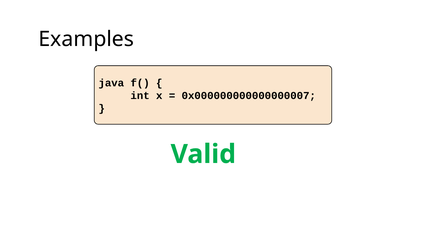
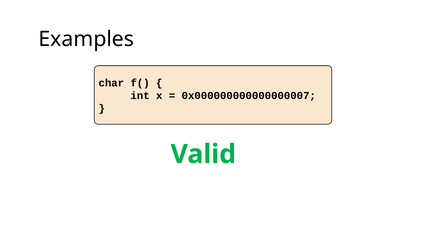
java: java -> char
